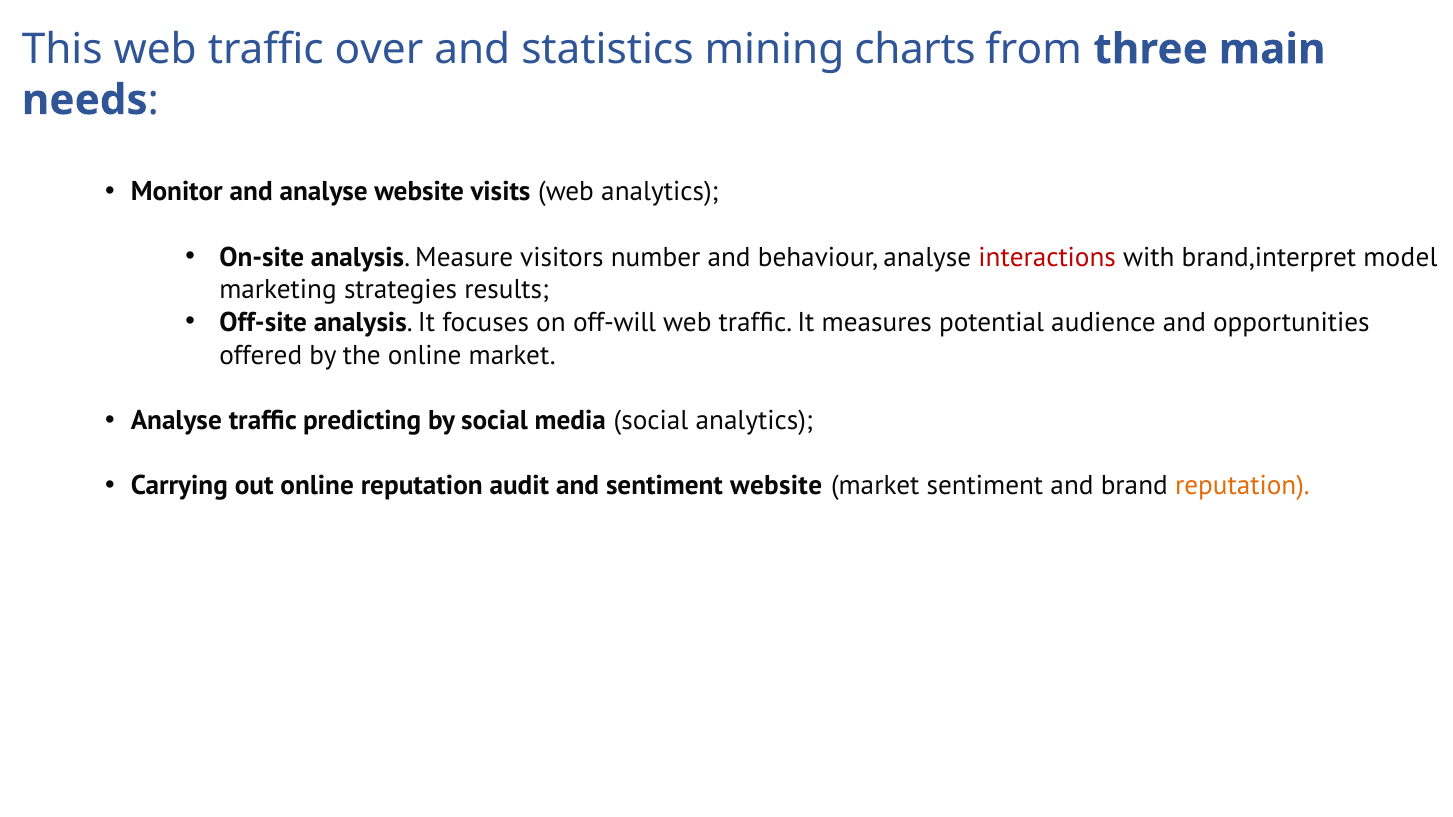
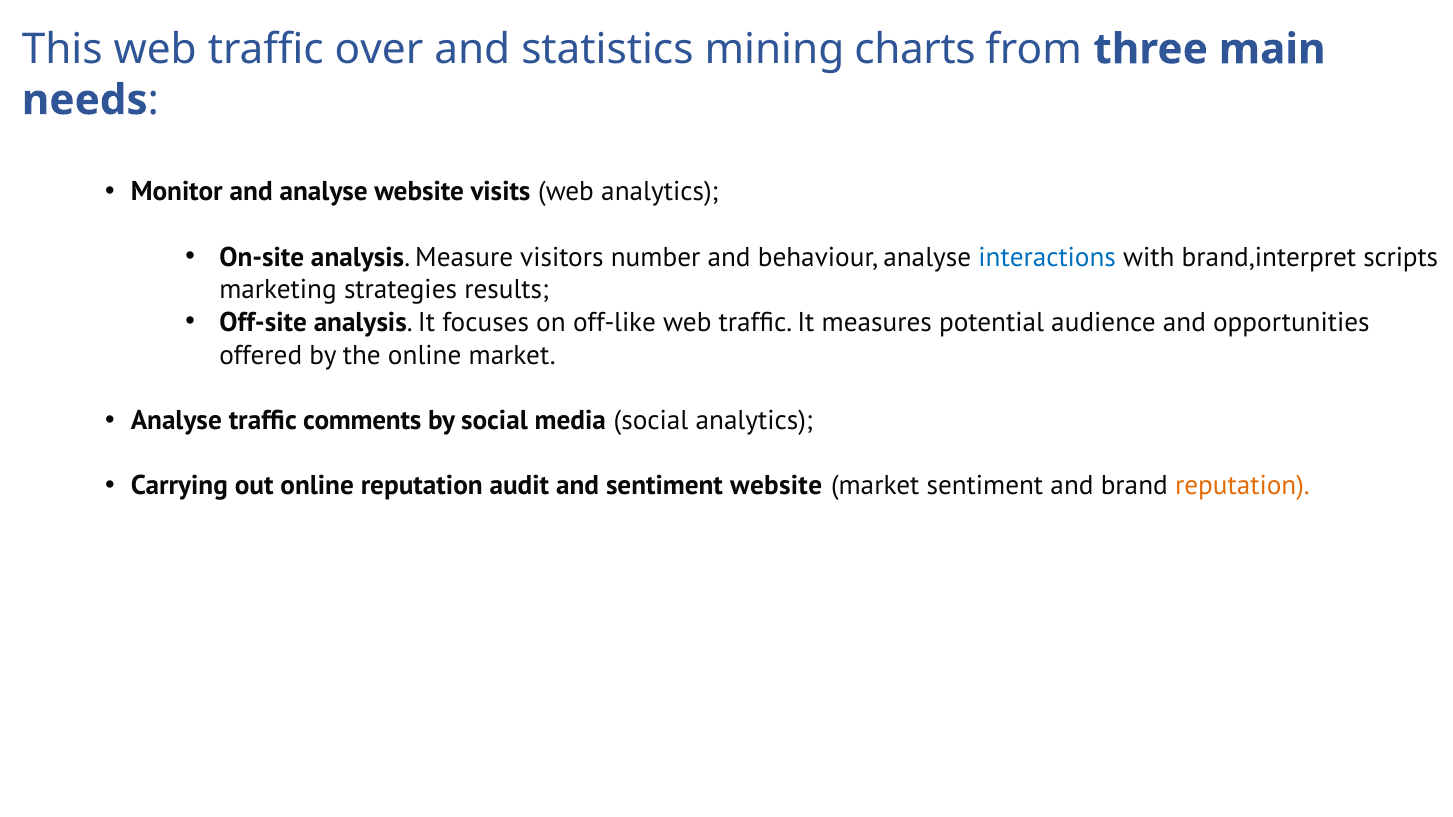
interactions colour: red -> blue
model: model -> scripts
off-will: off-will -> off-like
predicting: predicting -> comments
